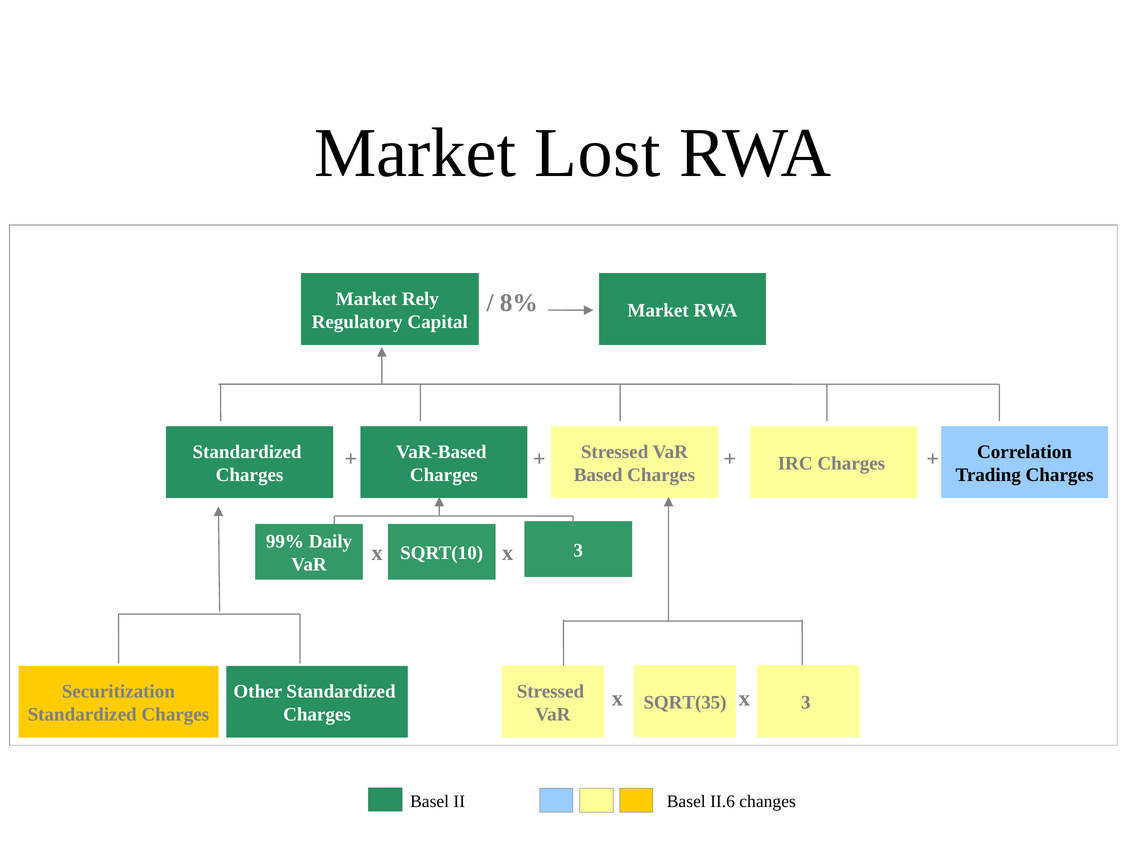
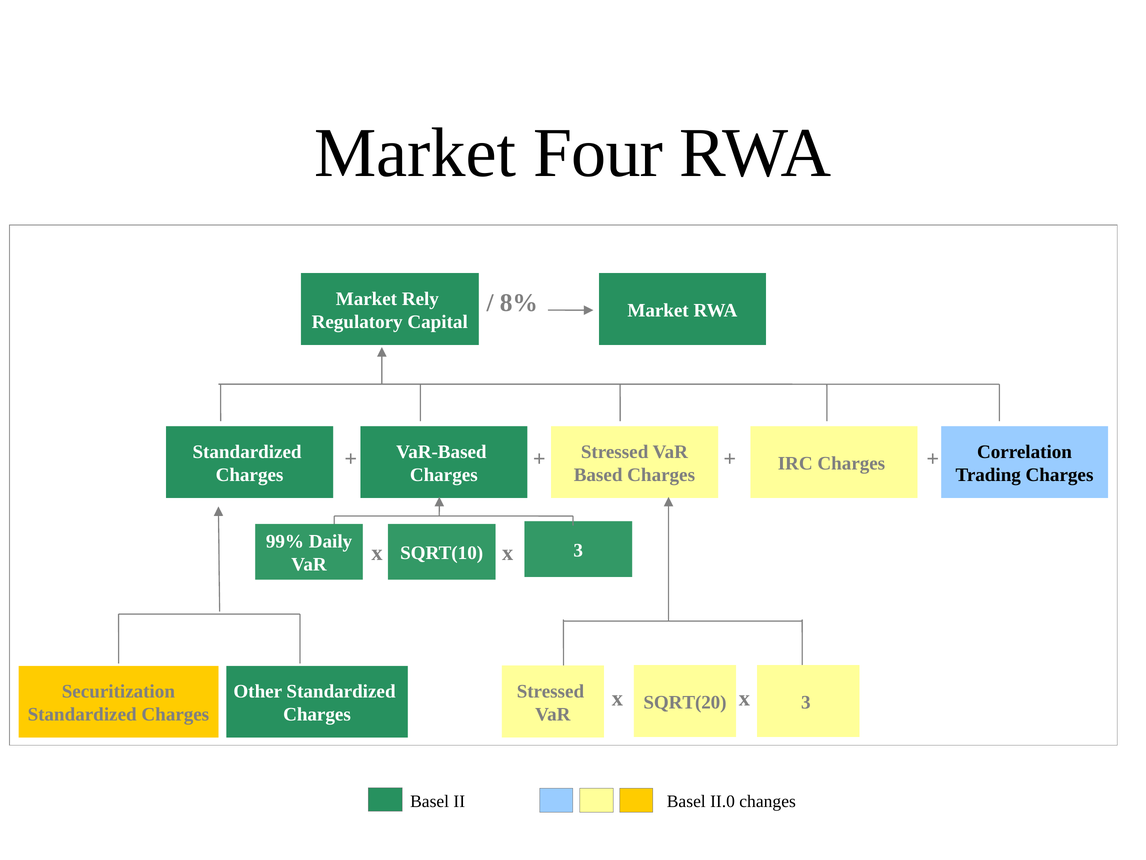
Lost: Lost -> Four
SQRT(35: SQRT(35 -> SQRT(20
II.6: II.6 -> II.0
